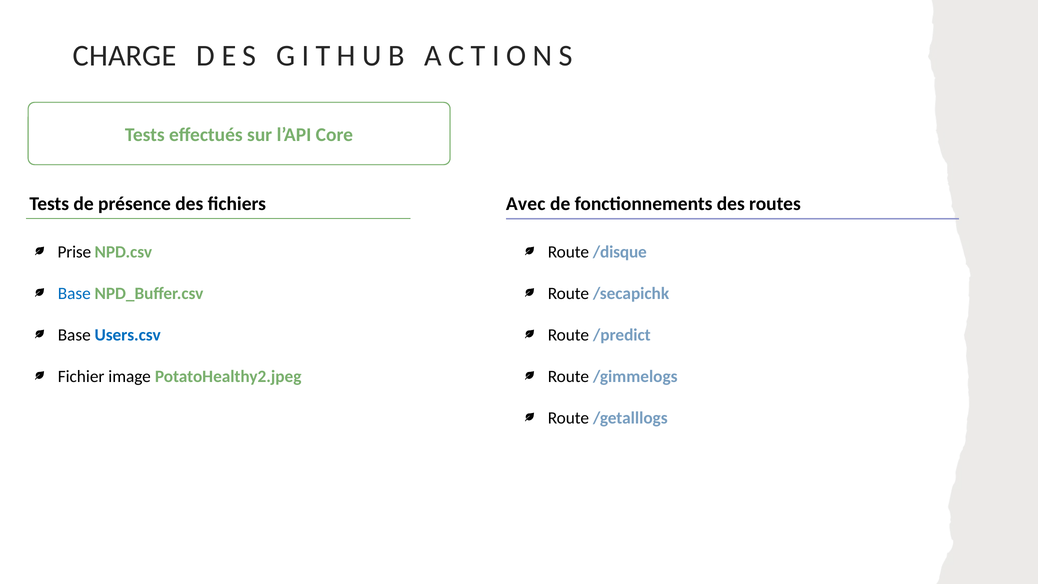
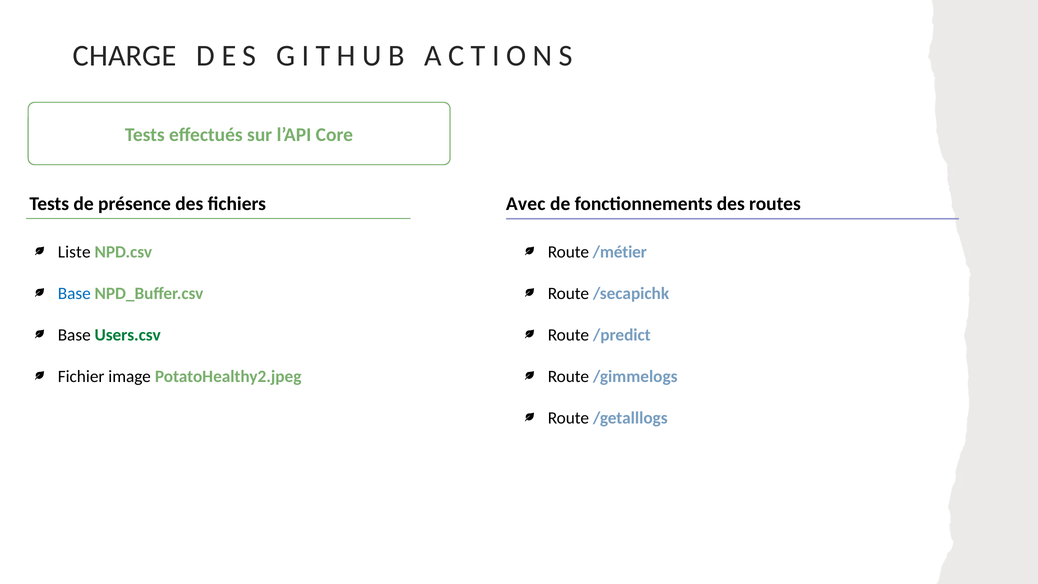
Prise: Prise -> Liste
/disque: /disque -> /métier
Users.csv colour: blue -> green
